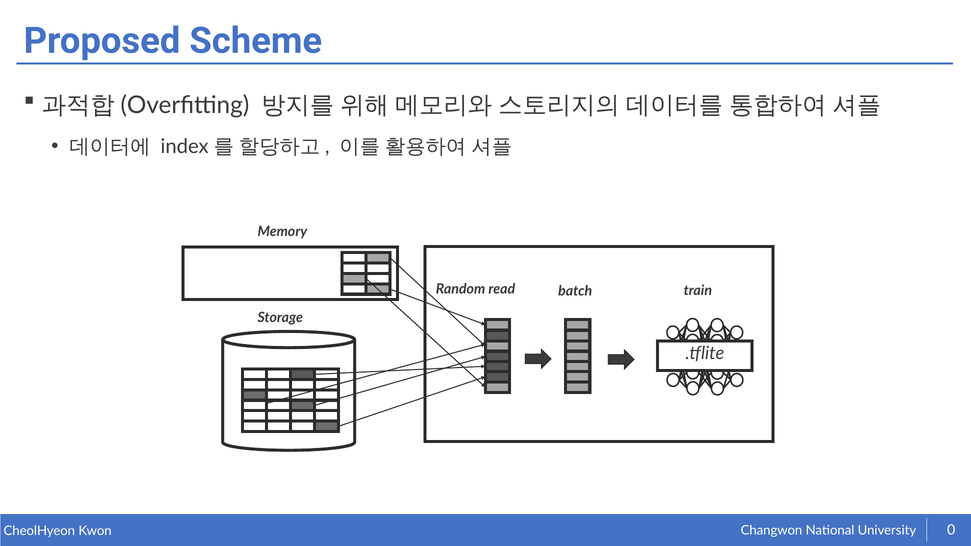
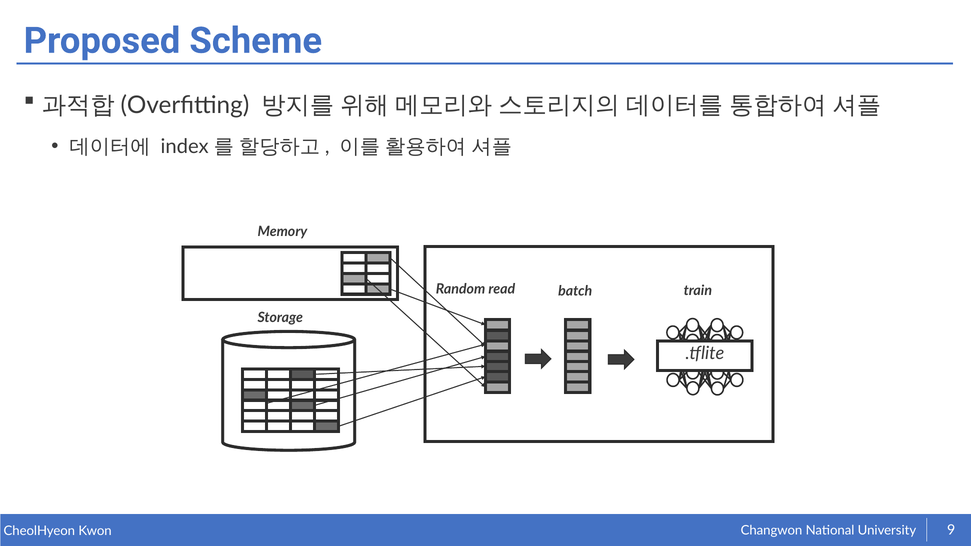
0: 0 -> 9
